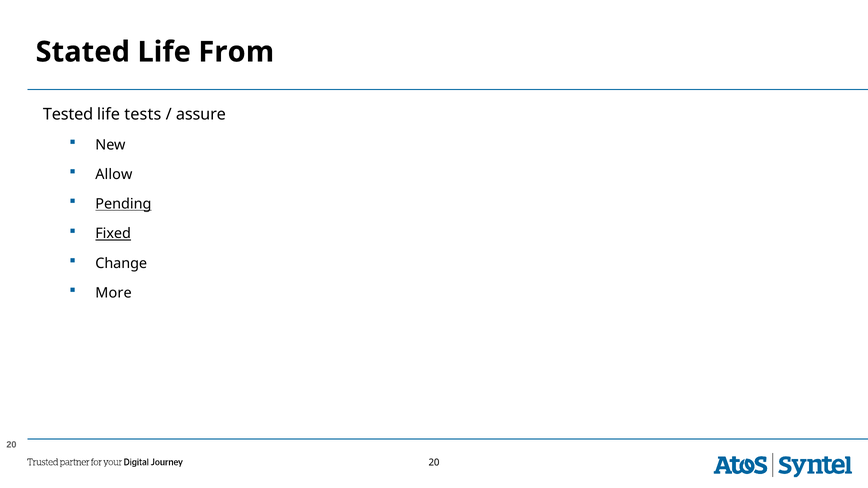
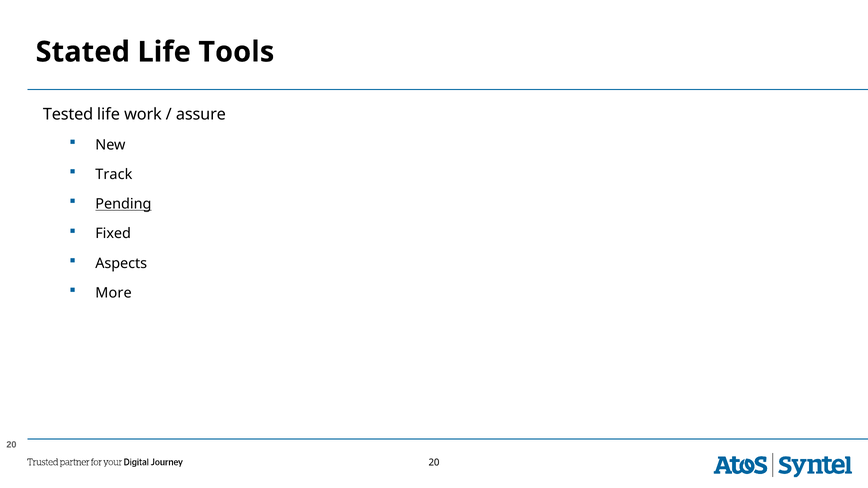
From: From -> Tools
tests: tests -> work
Allow: Allow -> Track
Fixed underline: present -> none
Change: Change -> Aspects
